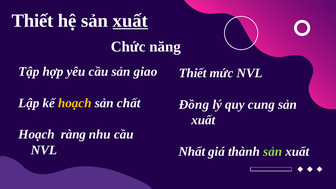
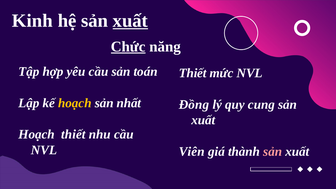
Thiết at (33, 21): Thiết -> Kinh
Chức underline: none -> present
giao: giao -> toán
chất: chất -> nhất
Hoạch ràng: ràng -> thiết
Nhất: Nhất -> Viên
sản at (273, 152) colour: light green -> pink
